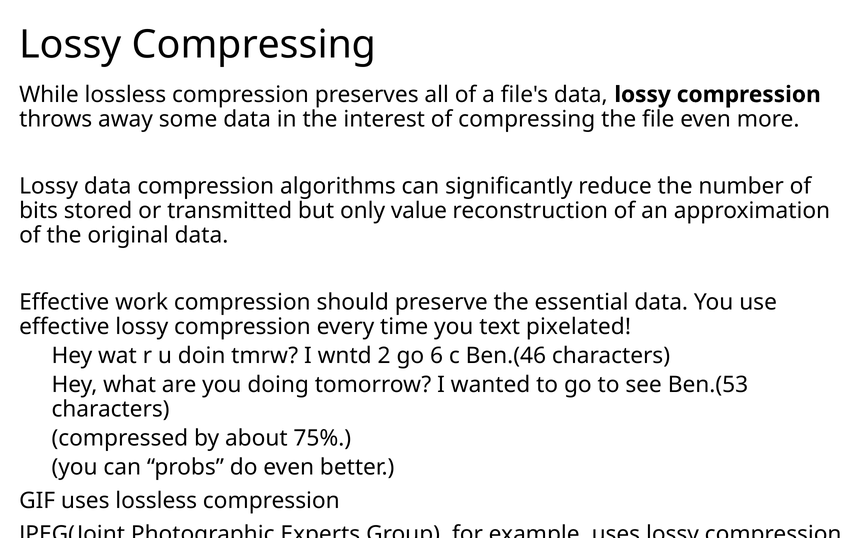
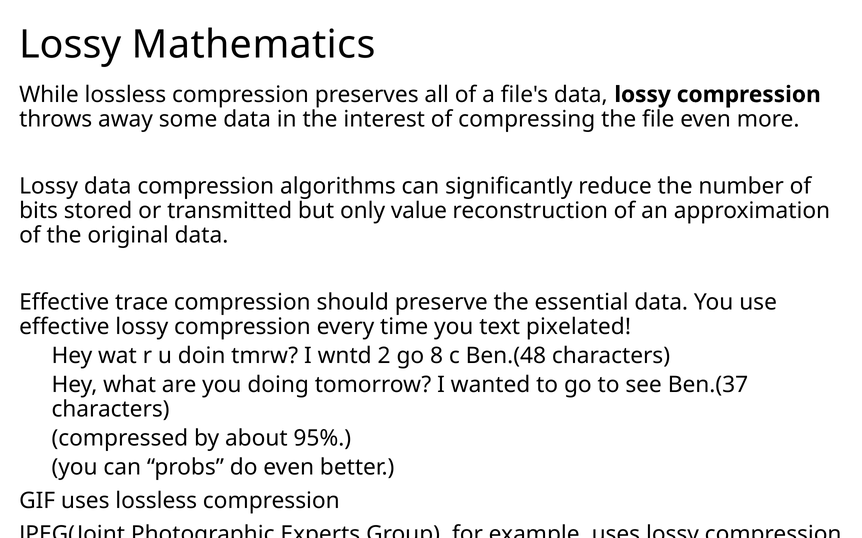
Lossy Compressing: Compressing -> Mathematics
work: work -> trace
6: 6 -> 8
Ben.(46: Ben.(46 -> Ben.(48
Ben.(53: Ben.(53 -> Ben.(37
75%: 75% -> 95%
